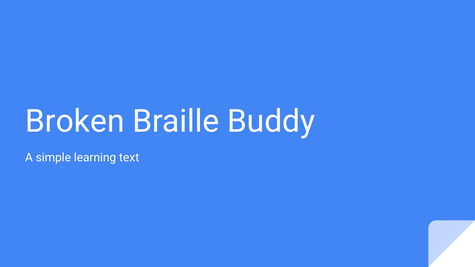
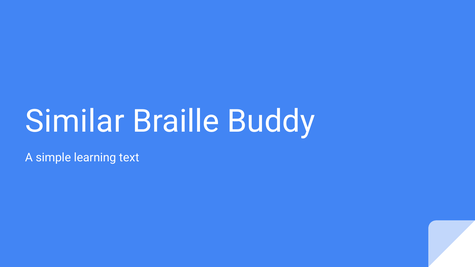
Broken: Broken -> Similar
